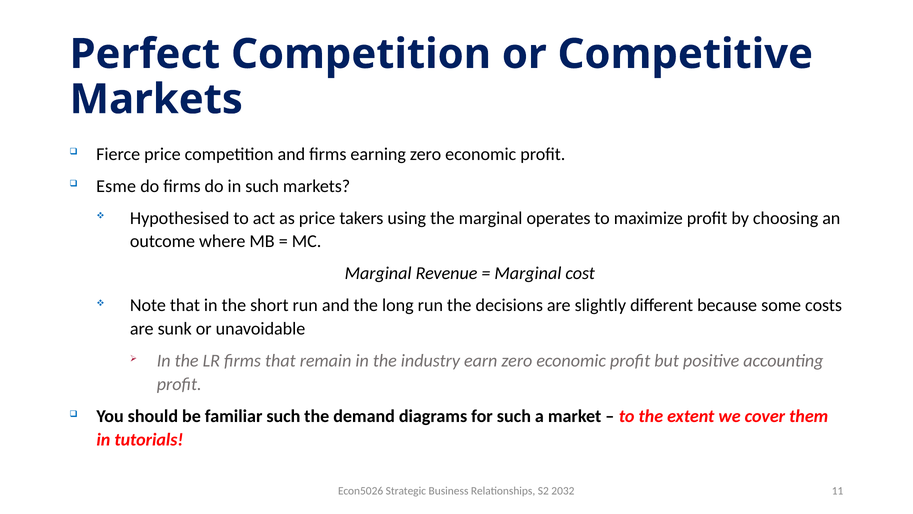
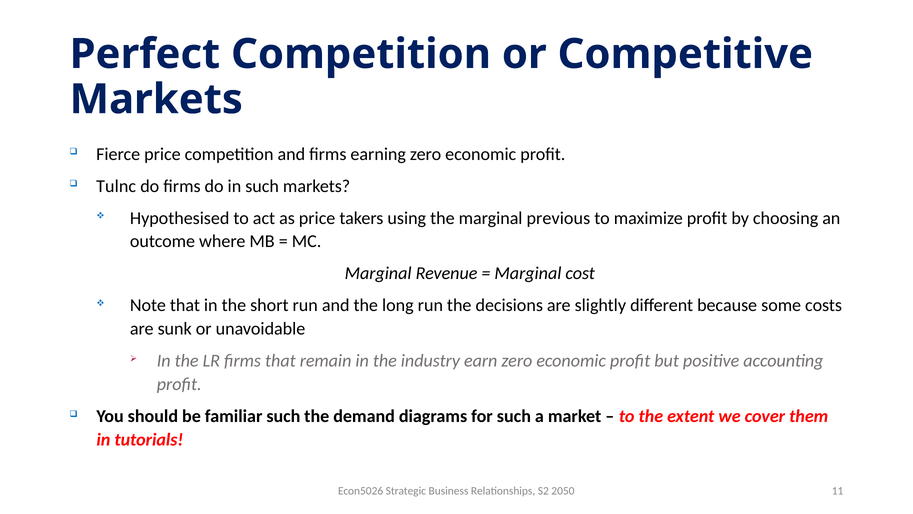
Esme: Esme -> Tulnc
operates: operates -> previous
2032: 2032 -> 2050
